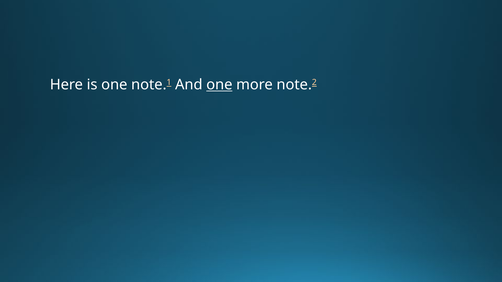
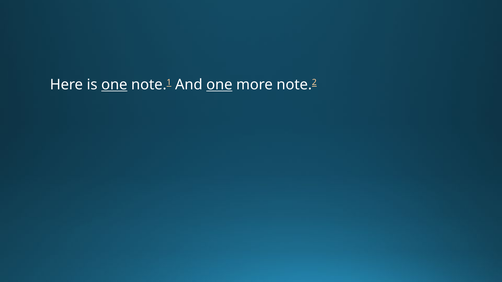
one at (114, 85) underline: none -> present
